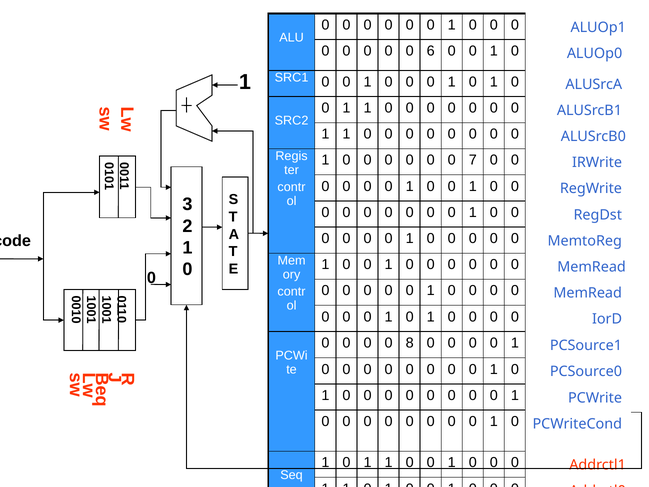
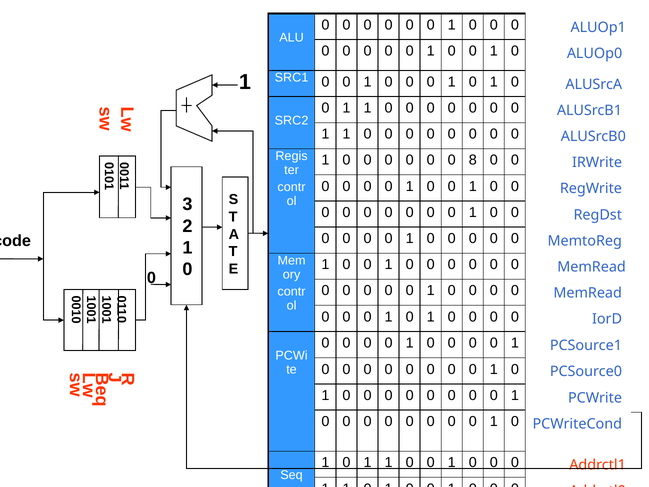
6 at (431, 51): 6 -> 1
7: 7 -> 8
8 at (410, 343): 8 -> 1
